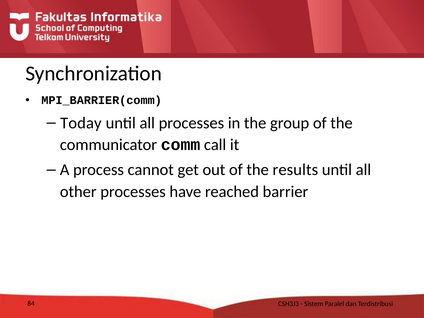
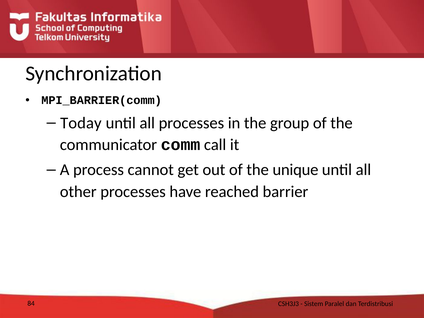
results: results -> unique
